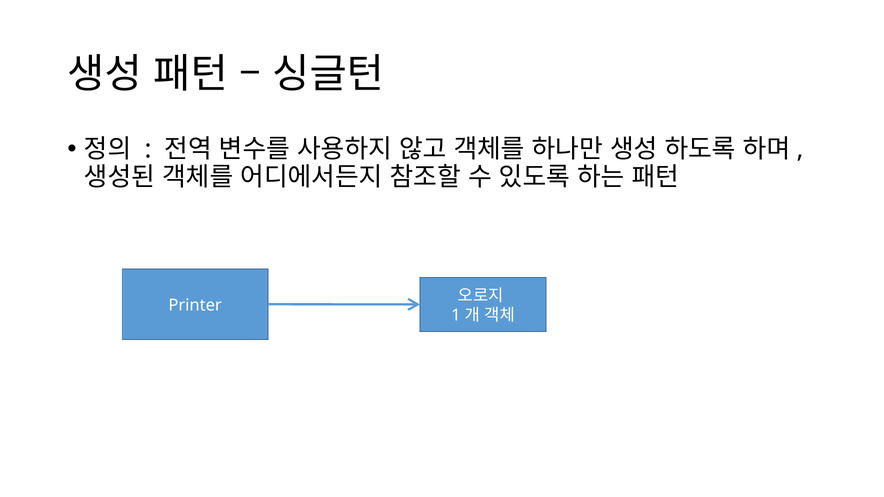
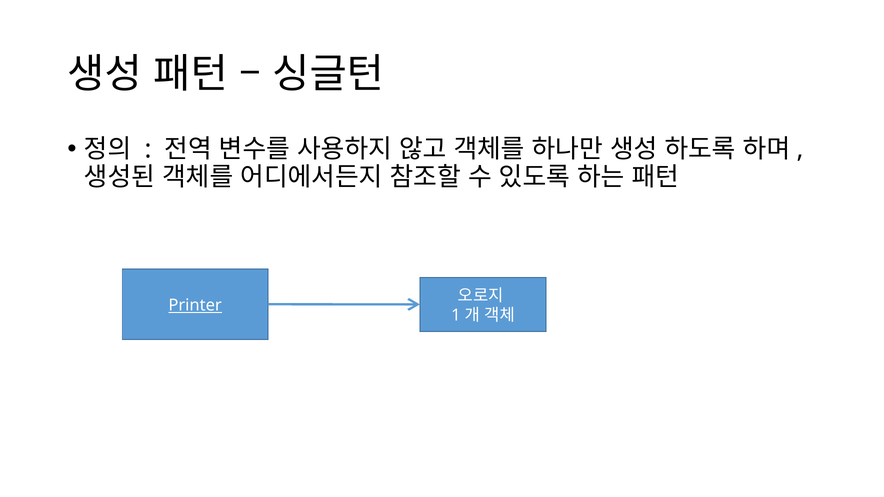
Printer underline: none -> present
